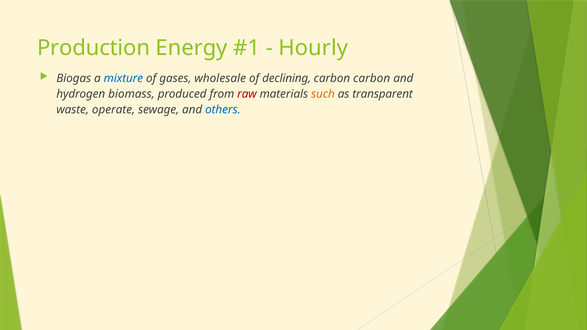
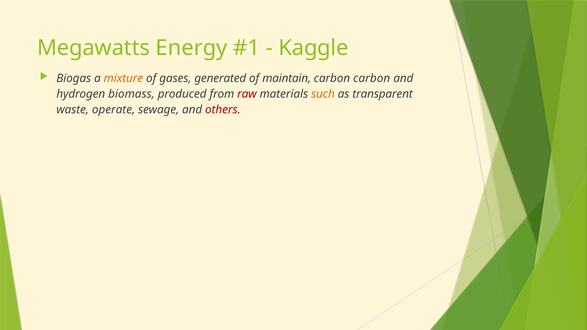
Production: Production -> Megawatts
Hourly: Hourly -> Kaggle
mixture colour: blue -> orange
wholesale: wholesale -> generated
declining: declining -> maintain
others colour: blue -> red
